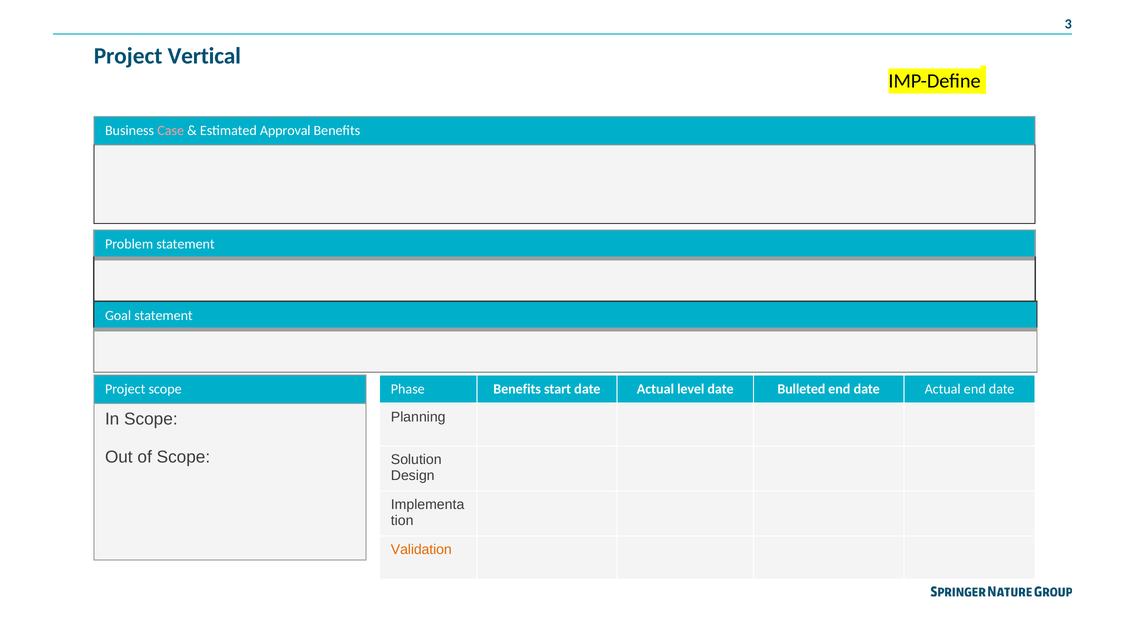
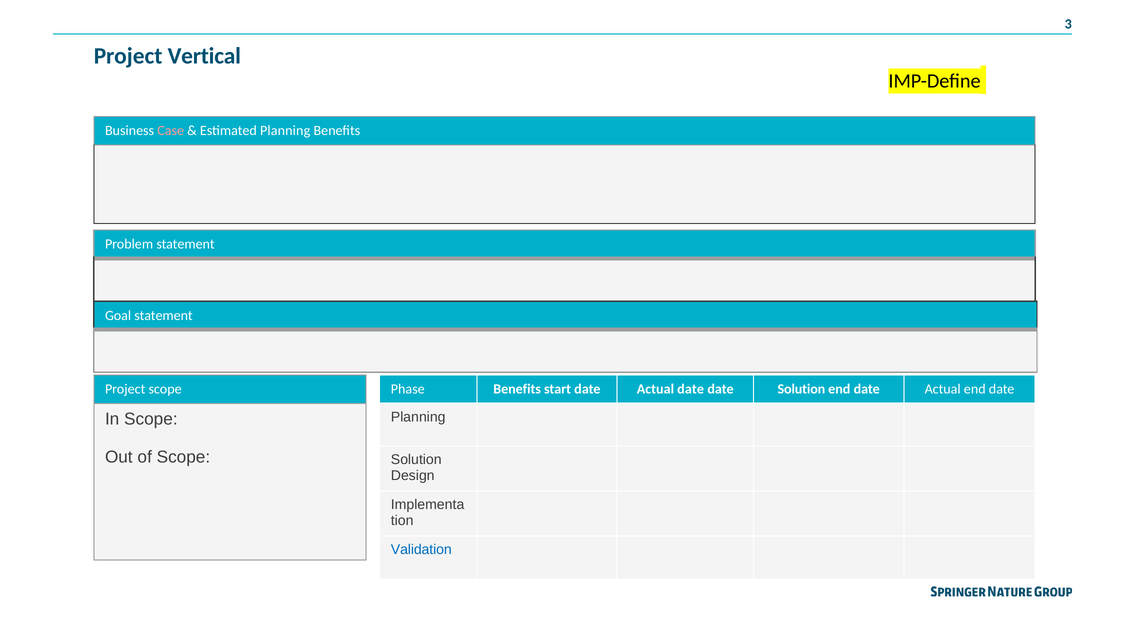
Estimated Approval: Approval -> Planning
Actual level: level -> date
date Bulleted: Bulleted -> Solution
Validation colour: orange -> blue
